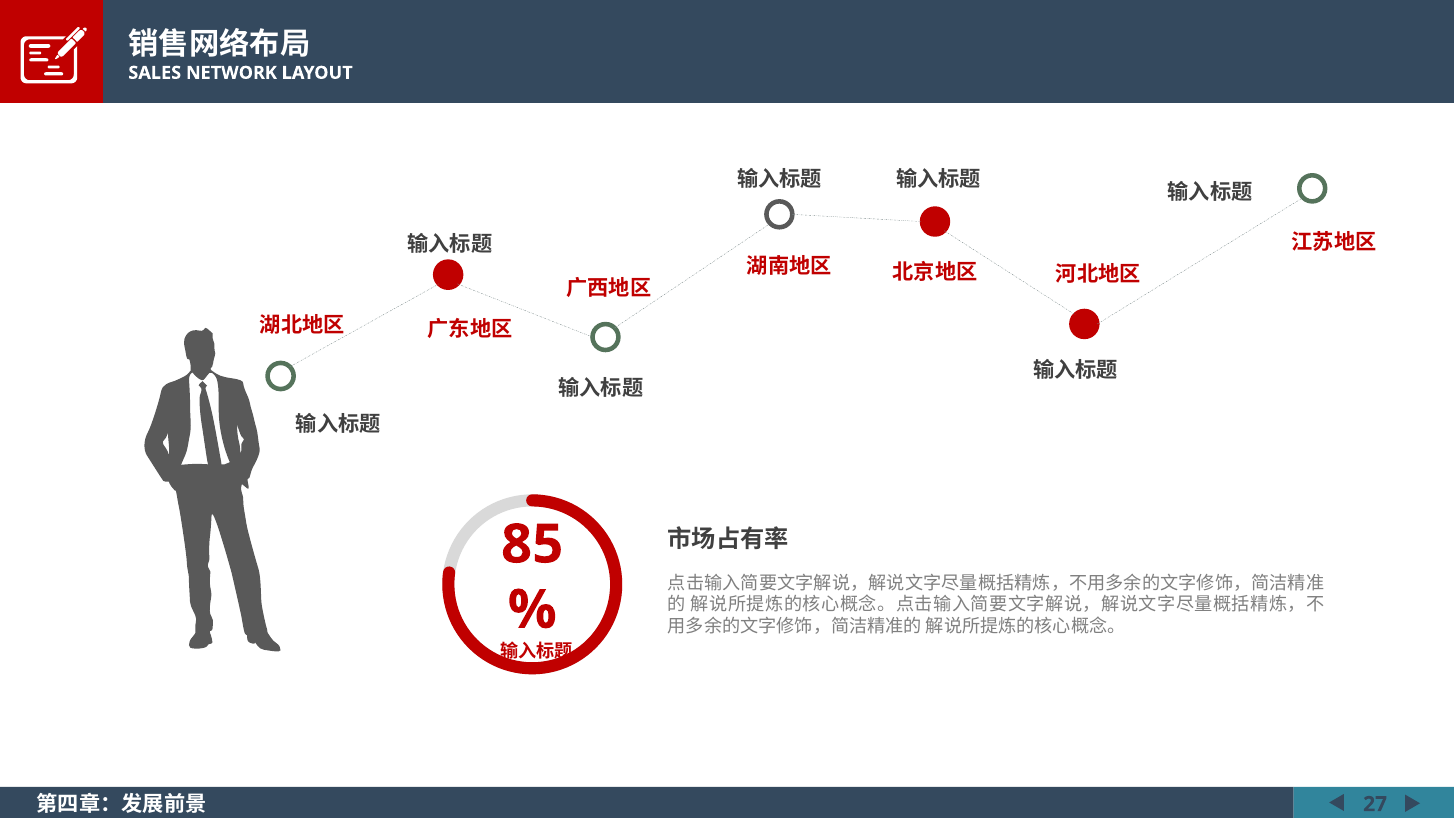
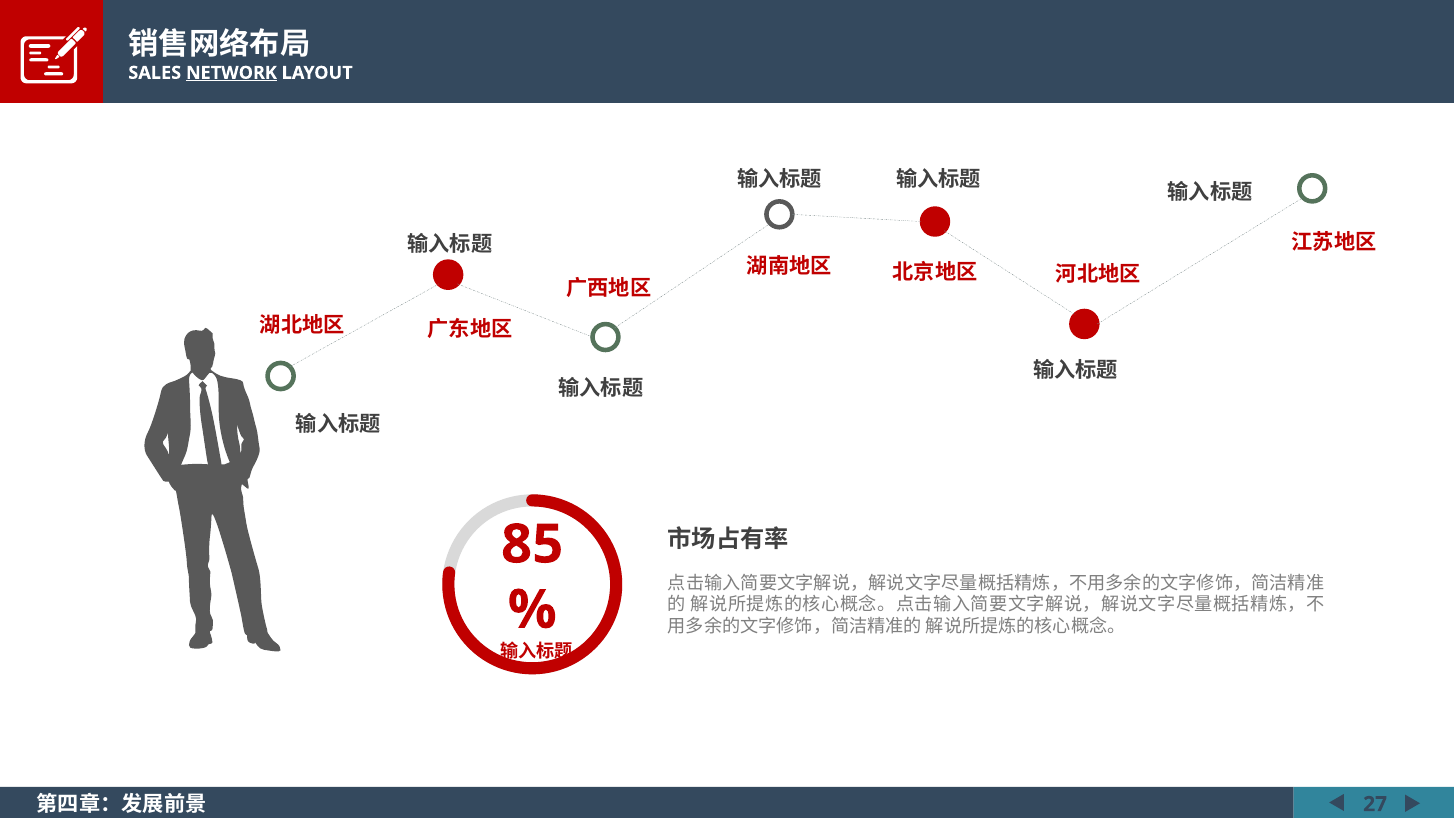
NETWORK underline: none -> present
